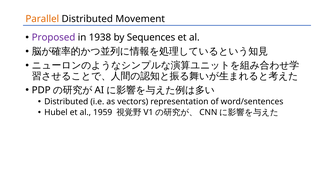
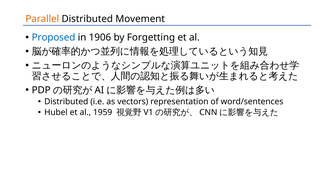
Proposed colour: purple -> blue
1938: 1938 -> 1906
Sequences: Sequences -> Forgetting
